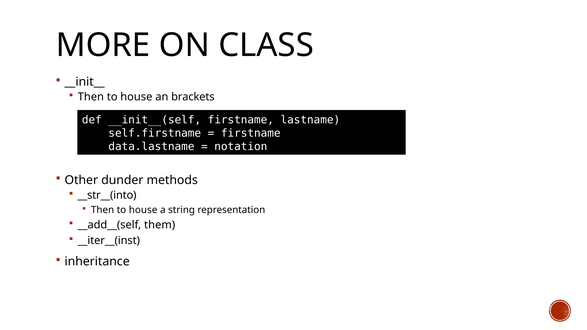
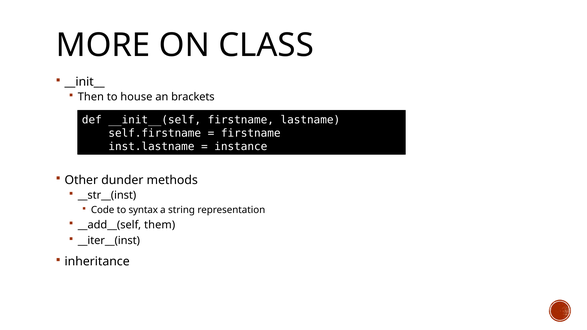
data.lastname: data.lastname -> inst.lastname
notation: notation -> instance
__str__(into: __str__(into -> __str__(inst
Then at (103, 210): Then -> Code
house at (143, 210): house -> syntax
